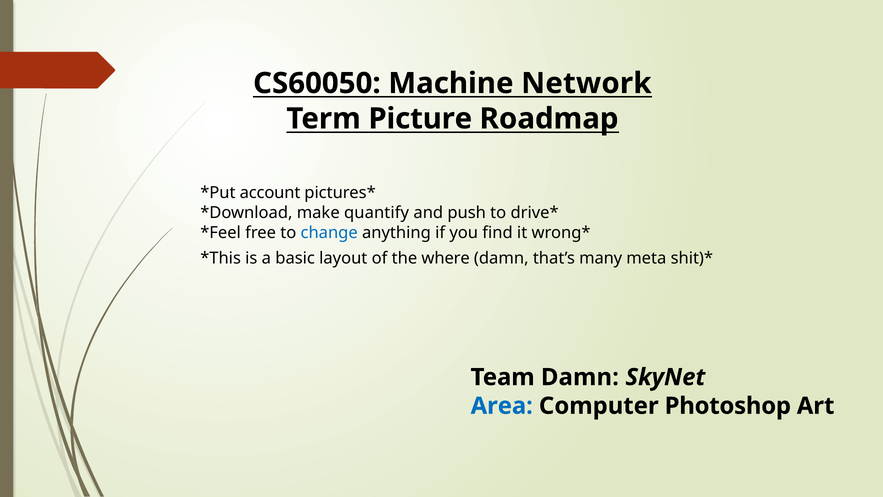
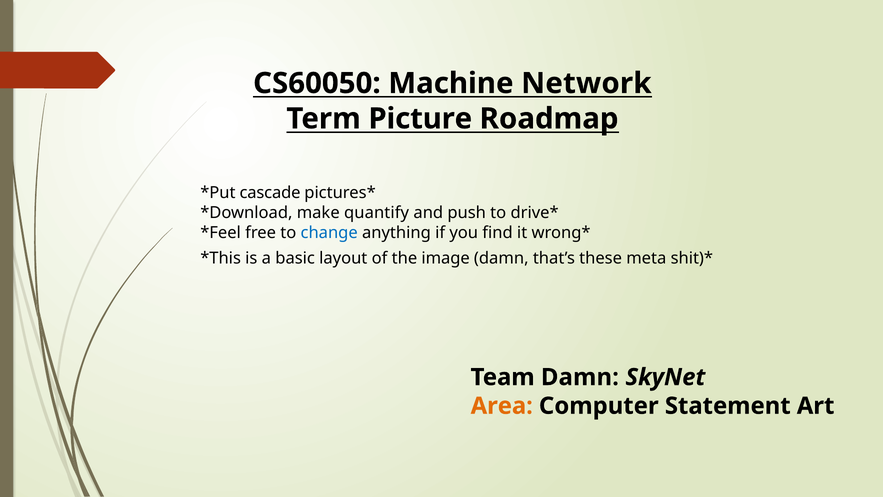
account: account -> cascade
where: where -> image
many: many -> these
Area colour: blue -> orange
Photoshop: Photoshop -> Statement
